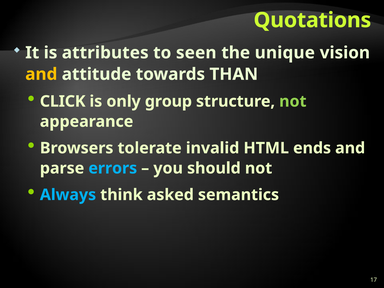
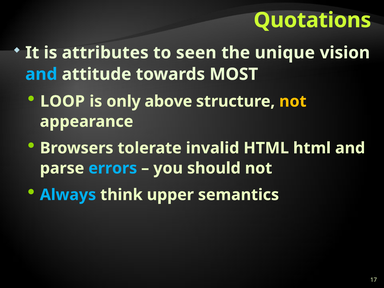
and at (41, 74) colour: yellow -> light blue
THAN: THAN -> MOST
CLICK: CLICK -> LOOP
group: group -> above
not at (293, 101) colour: light green -> yellow
HTML ends: ends -> html
asked: asked -> upper
